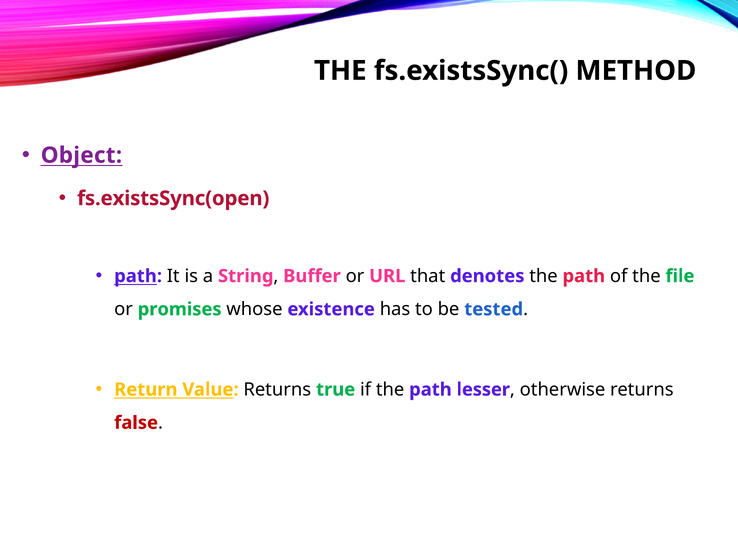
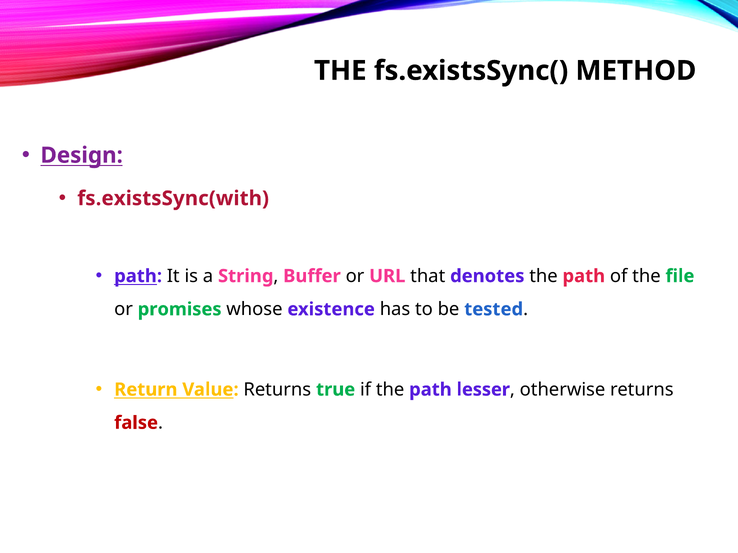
Object: Object -> Design
fs.existsSync(open: fs.existsSync(open -> fs.existsSync(with
